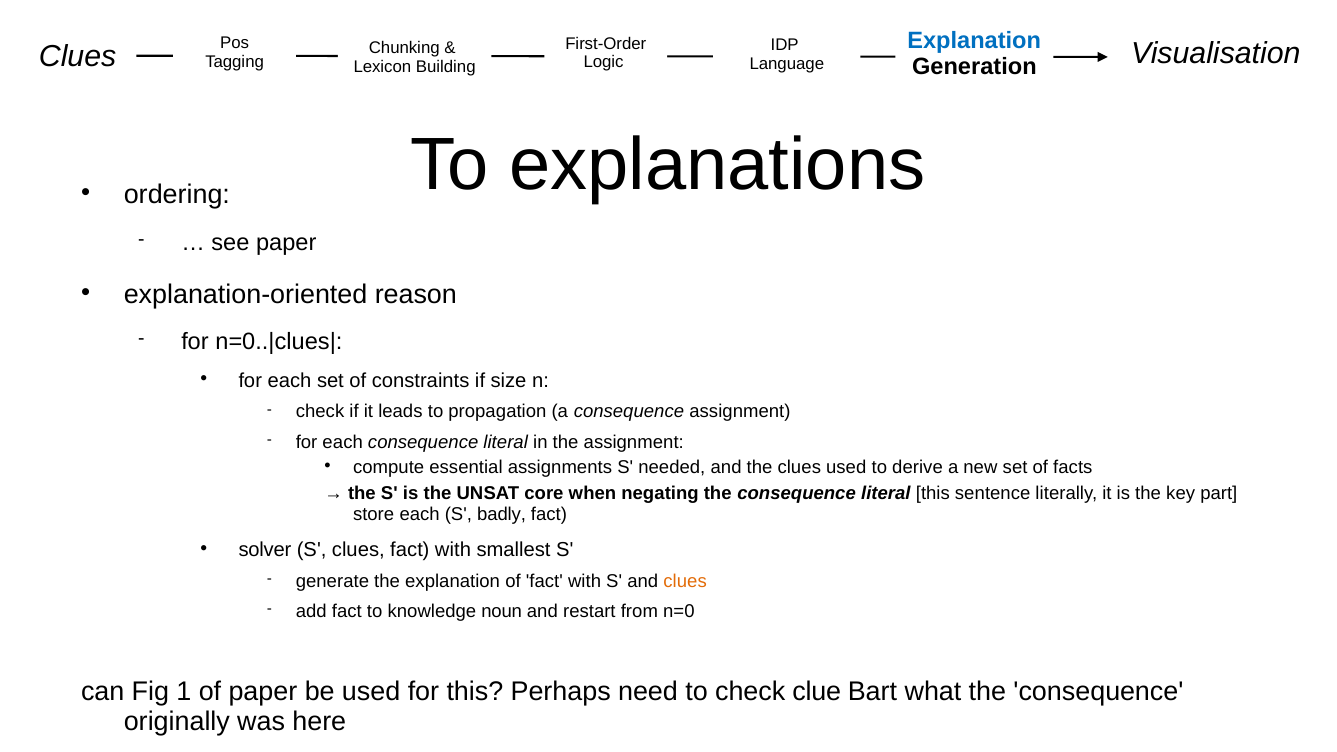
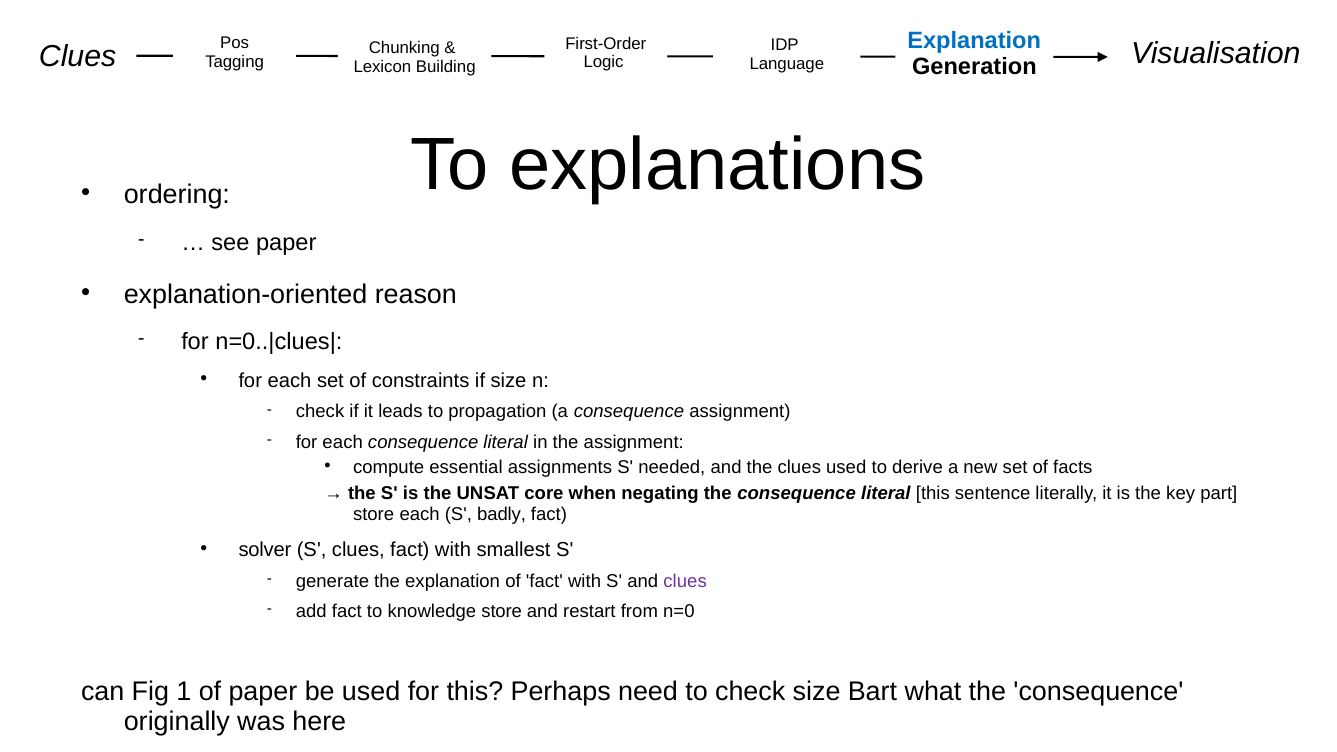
clues at (685, 581) colour: orange -> purple
knowledge noun: noun -> store
check clue: clue -> size
